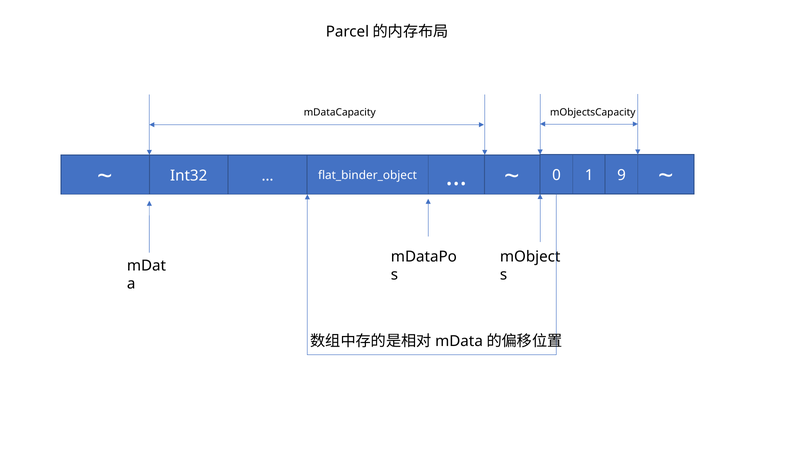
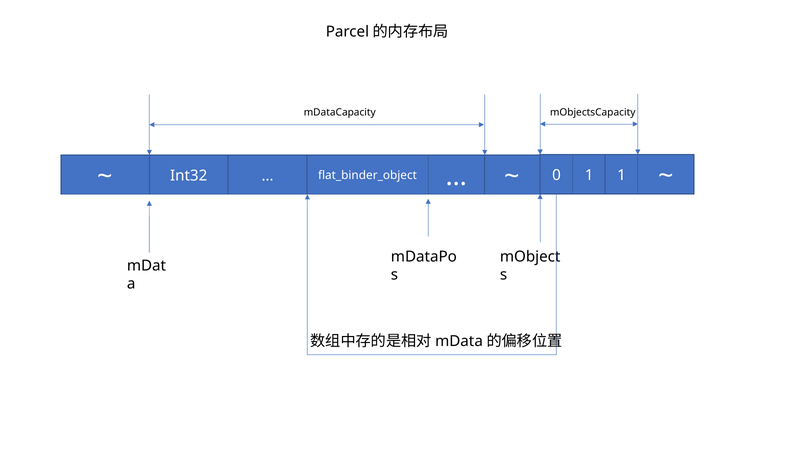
1 9: 9 -> 1
